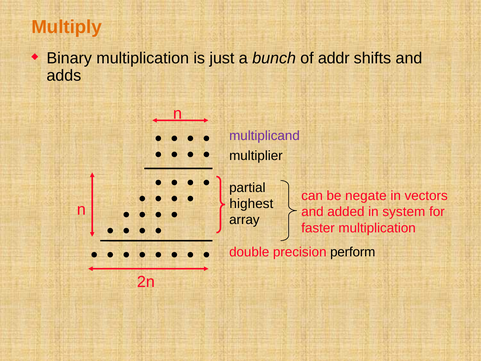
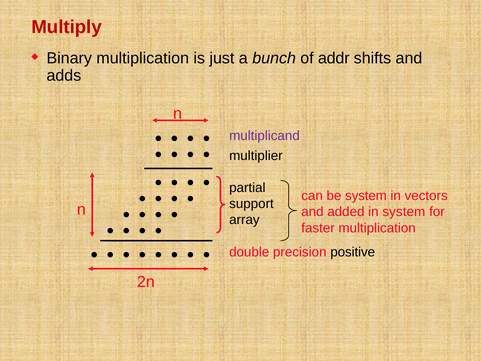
Multiply colour: orange -> red
be negate: negate -> system
highest: highest -> support
perform: perform -> positive
